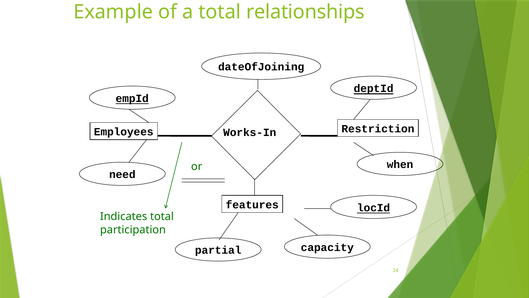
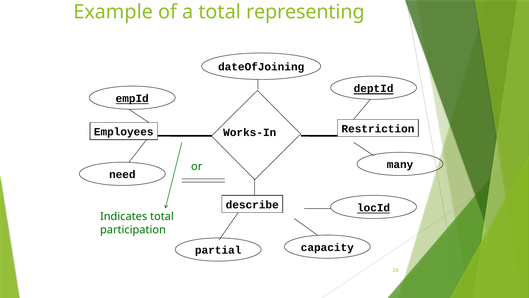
relationships: relationships -> representing
when: when -> many
features: features -> describe
